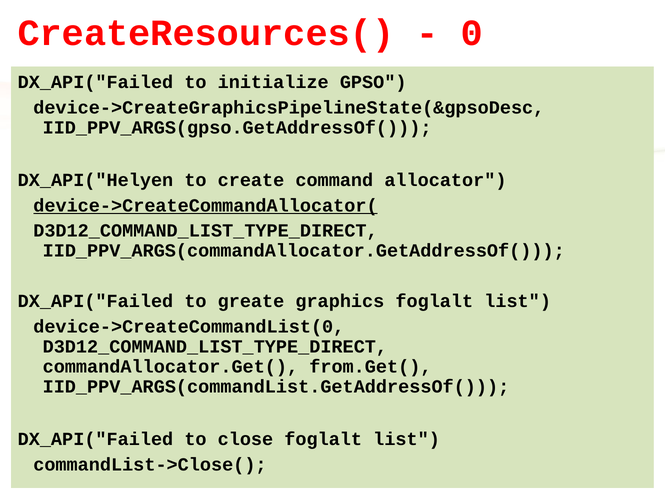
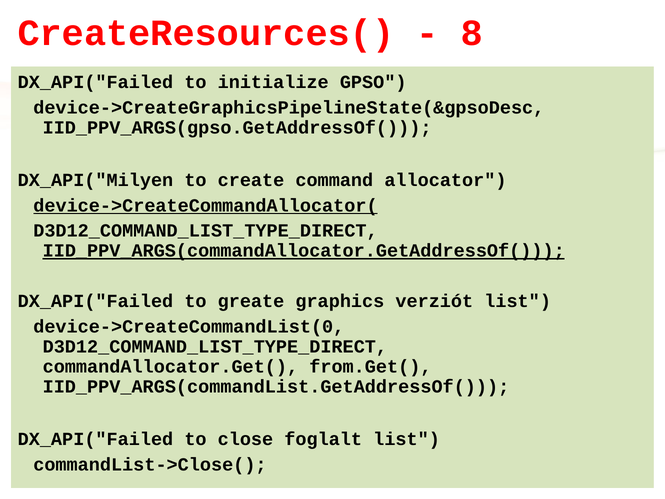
0: 0 -> 8
DX_API("Helyen: DX_API("Helyen -> DX_API("Milyen
IID_PPV_ARGS(commandAllocator.GetAddressOf( underline: none -> present
graphics foglalt: foglalt -> verziót
